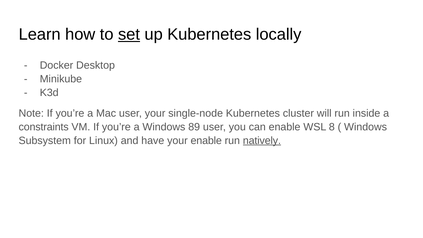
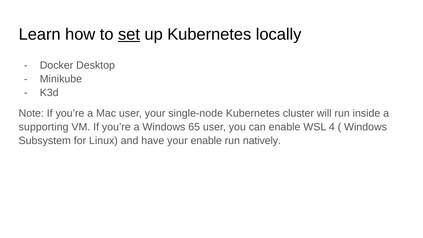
constraints: constraints -> supporting
89: 89 -> 65
8: 8 -> 4
natively underline: present -> none
